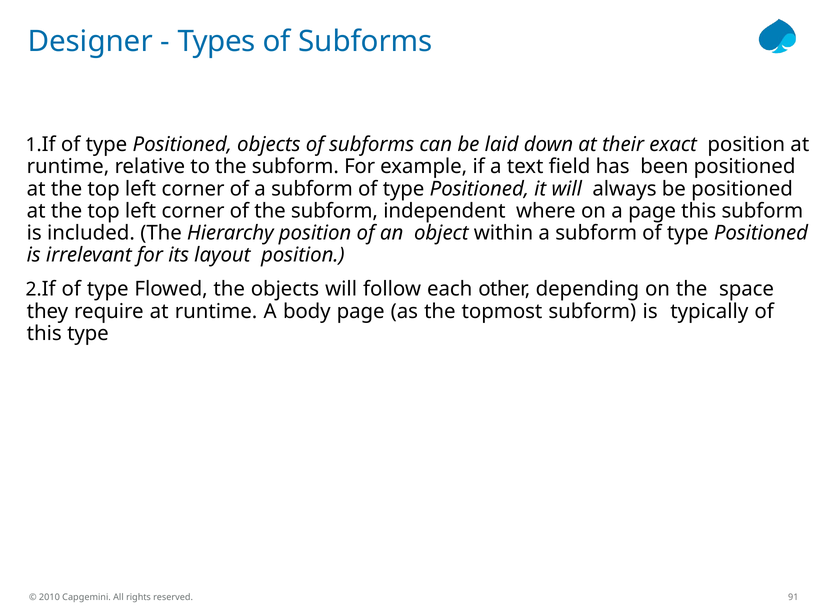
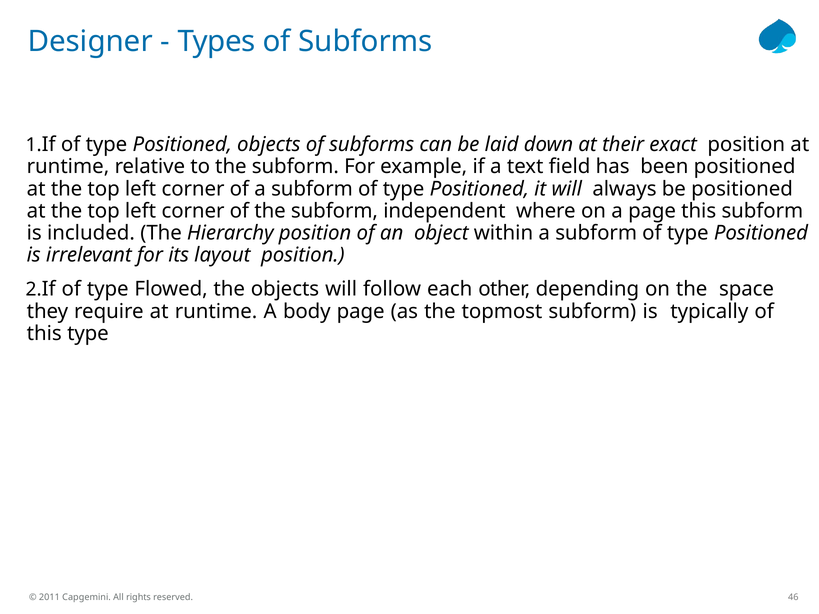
2010: 2010 -> 2011
91: 91 -> 46
